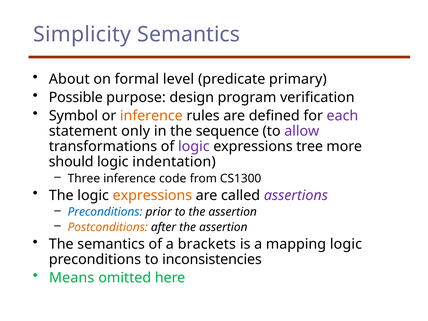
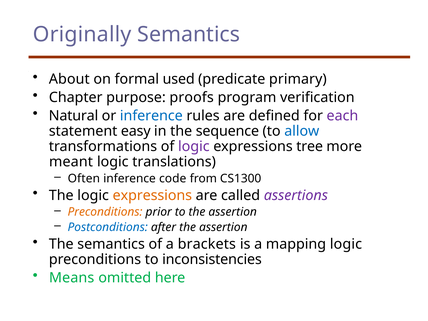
Simplicity: Simplicity -> Originally
level: level -> used
Possible: Possible -> Chapter
design: design -> proofs
Symbol: Symbol -> Natural
inference at (151, 116) colour: orange -> blue
only: only -> easy
allow colour: purple -> blue
should: should -> meant
indentation: indentation -> translations
Three: Three -> Often
Preconditions at (105, 212) colour: blue -> orange
Postconditions colour: orange -> blue
